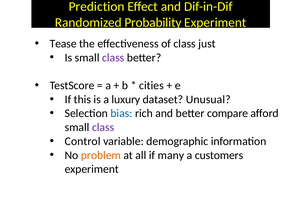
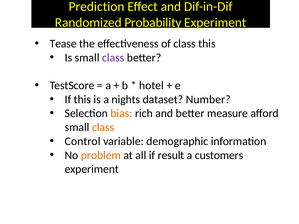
class just: just -> this
cities: cities -> hotel
luxury: luxury -> nights
Unusual: Unusual -> Number
bias colour: blue -> orange
compare: compare -> measure
class at (103, 127) colour: purple -> orange
many: many -> result
